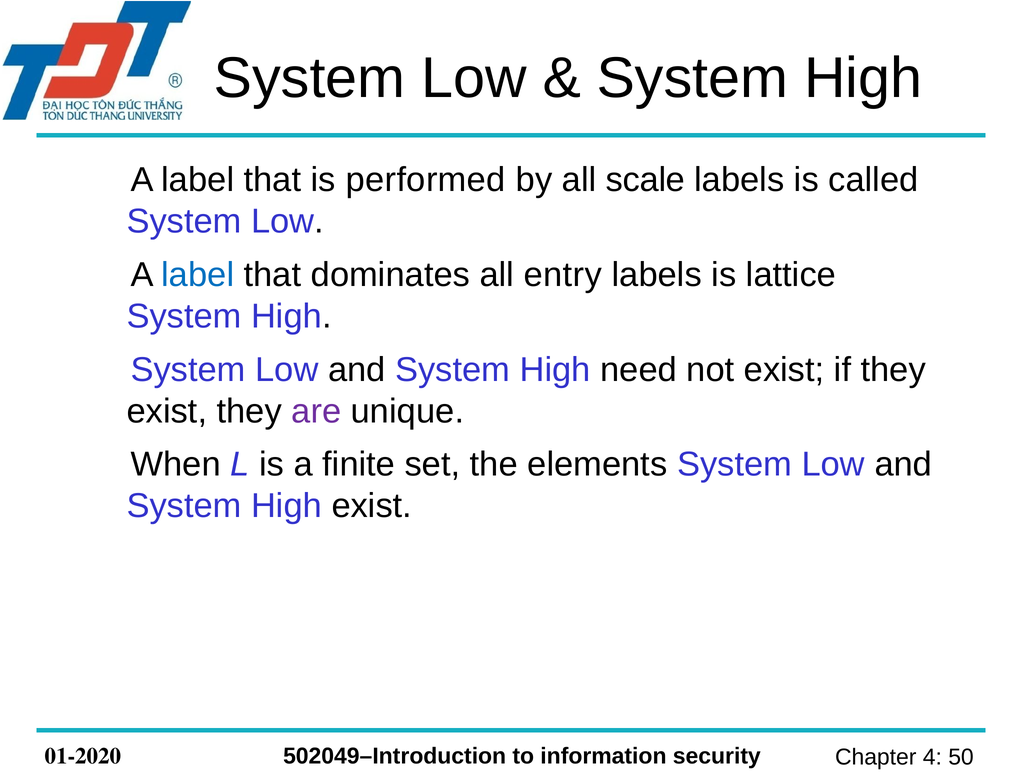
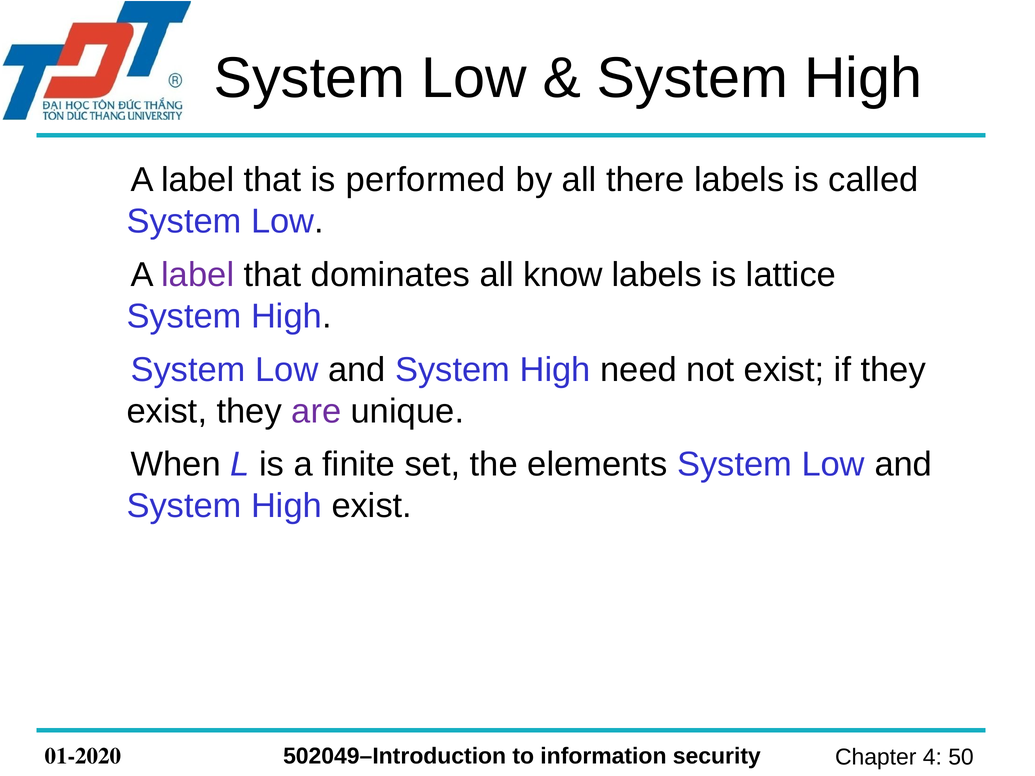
scale: scale -> there
label at (198, 275) colour: blue -> purple
entry: entry -> know
